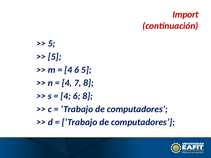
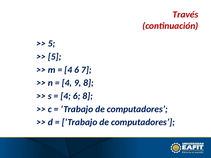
Import: Import -> Través
6 5: 5 -> 7
7: 7 -> 9
